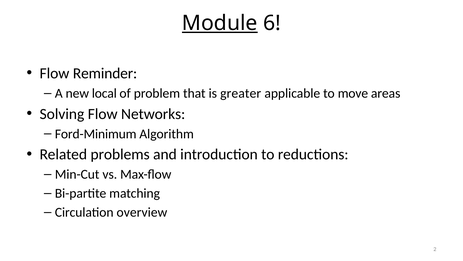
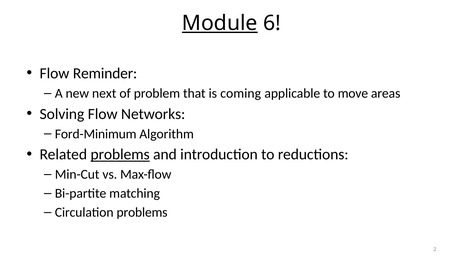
local: local -> next
greater: greater -> coming
problems at (120, 154) underline: none -> present
Circulation overview: overview -> problems
